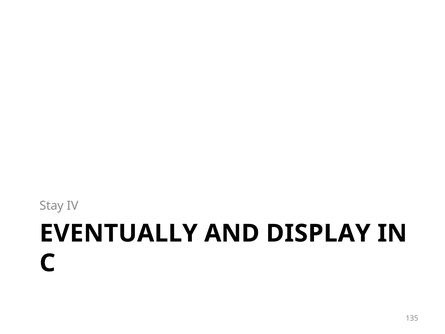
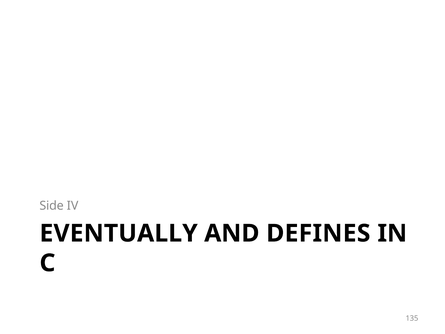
Stay: Stay -> Side
DISPLAY: DISPLAY -> DEFINES
